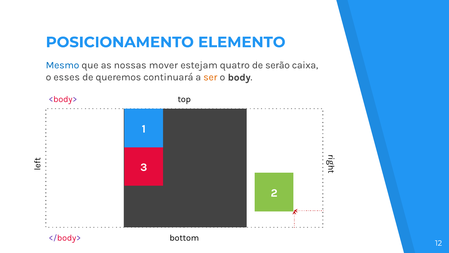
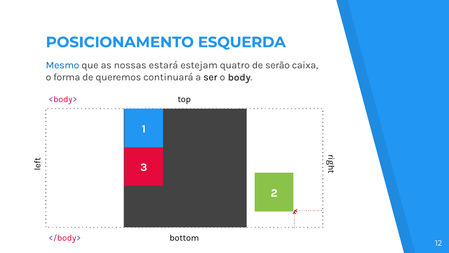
ELEMENTO: ELEMENTO -> ESQUERDA
mover: mover -> estará
esses: esses -> forma
ser colour: orange -> black
